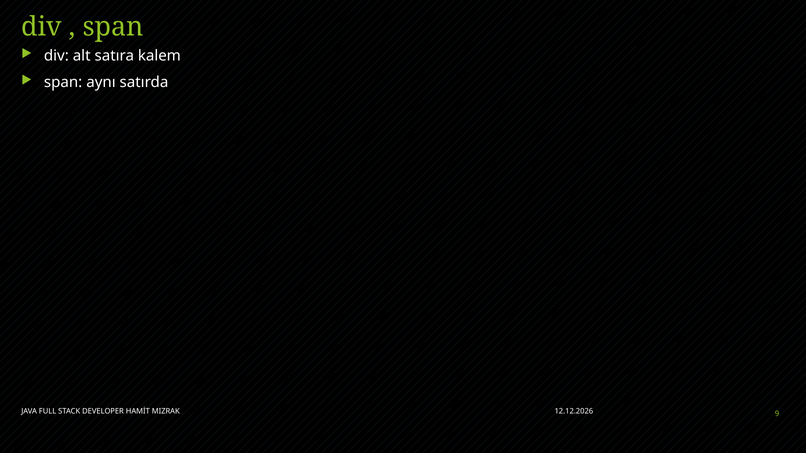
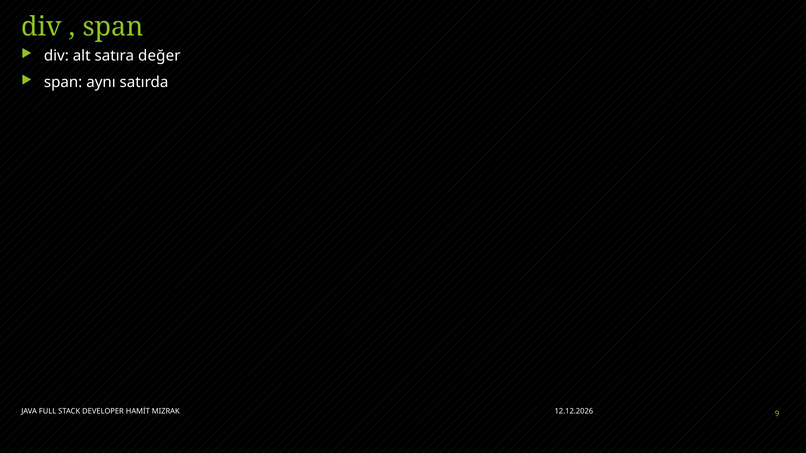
kalem: kalem -> değer
